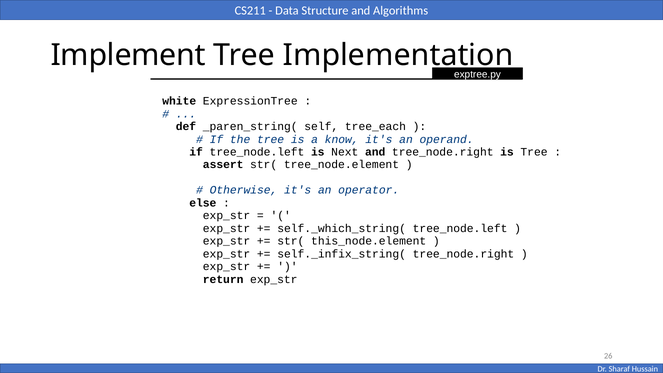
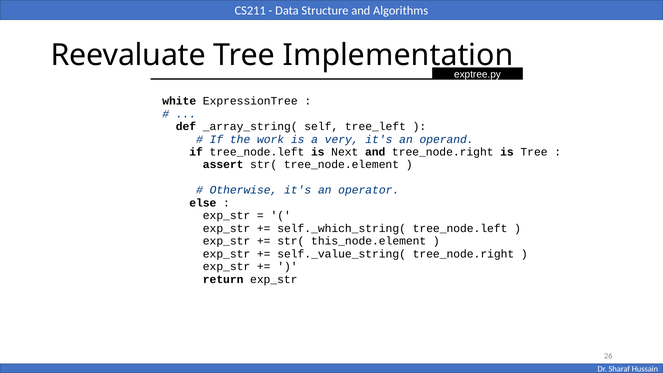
Implement: Implement -> Reevaluate
_paren_string(: _paren_string( -> _array_string(
tree_each: tree_each -> tree_left
the tree: tree -> work
know: know -> very
self._infix_string(: self._infix_string( -> self._value_string(
